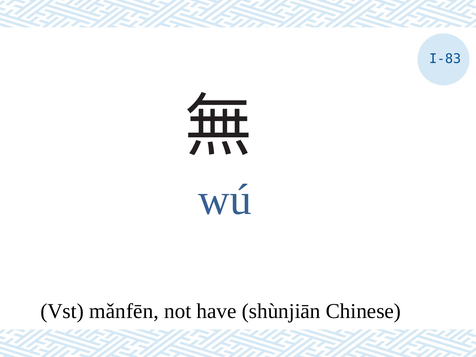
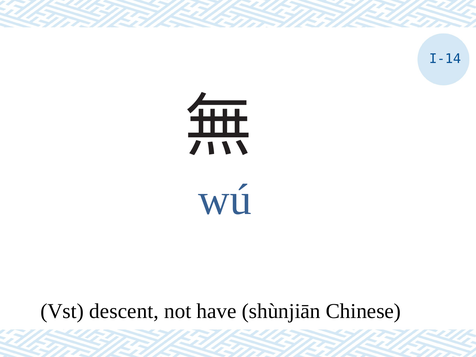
I-83: I-83 -> I-14
mǎnfēn: mǎnfēn -> descent
